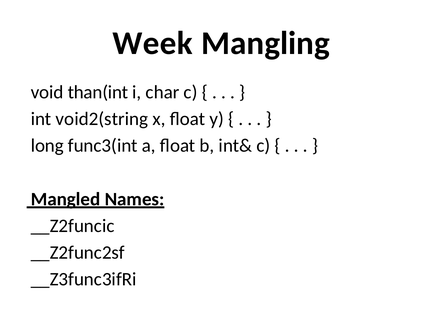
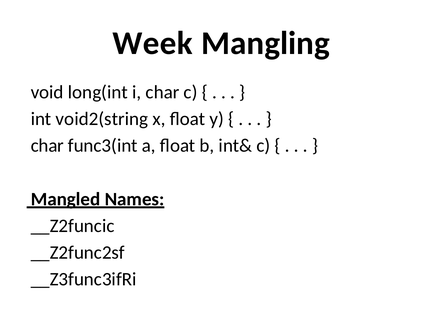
than(int: than(int -> long(int
long at (47, 146): long -> char
